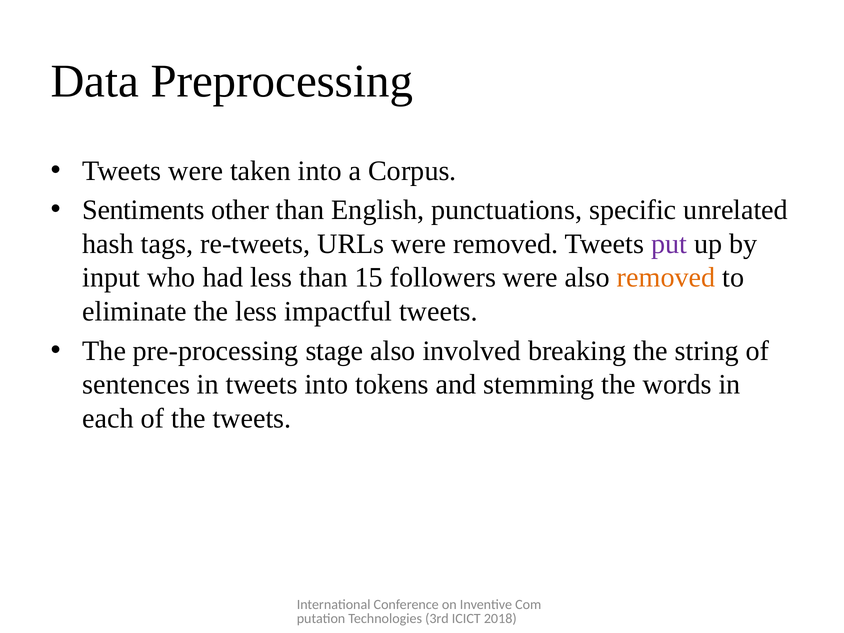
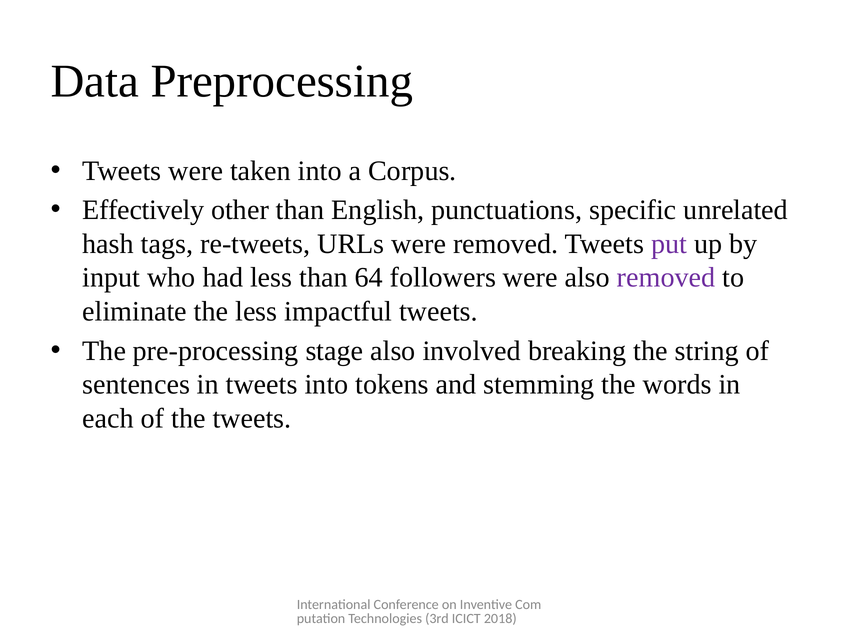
Sentiments: Sentiments -> Effectively
15: 15 -> 64
removed at (666, 278) colour: orange -> purple
